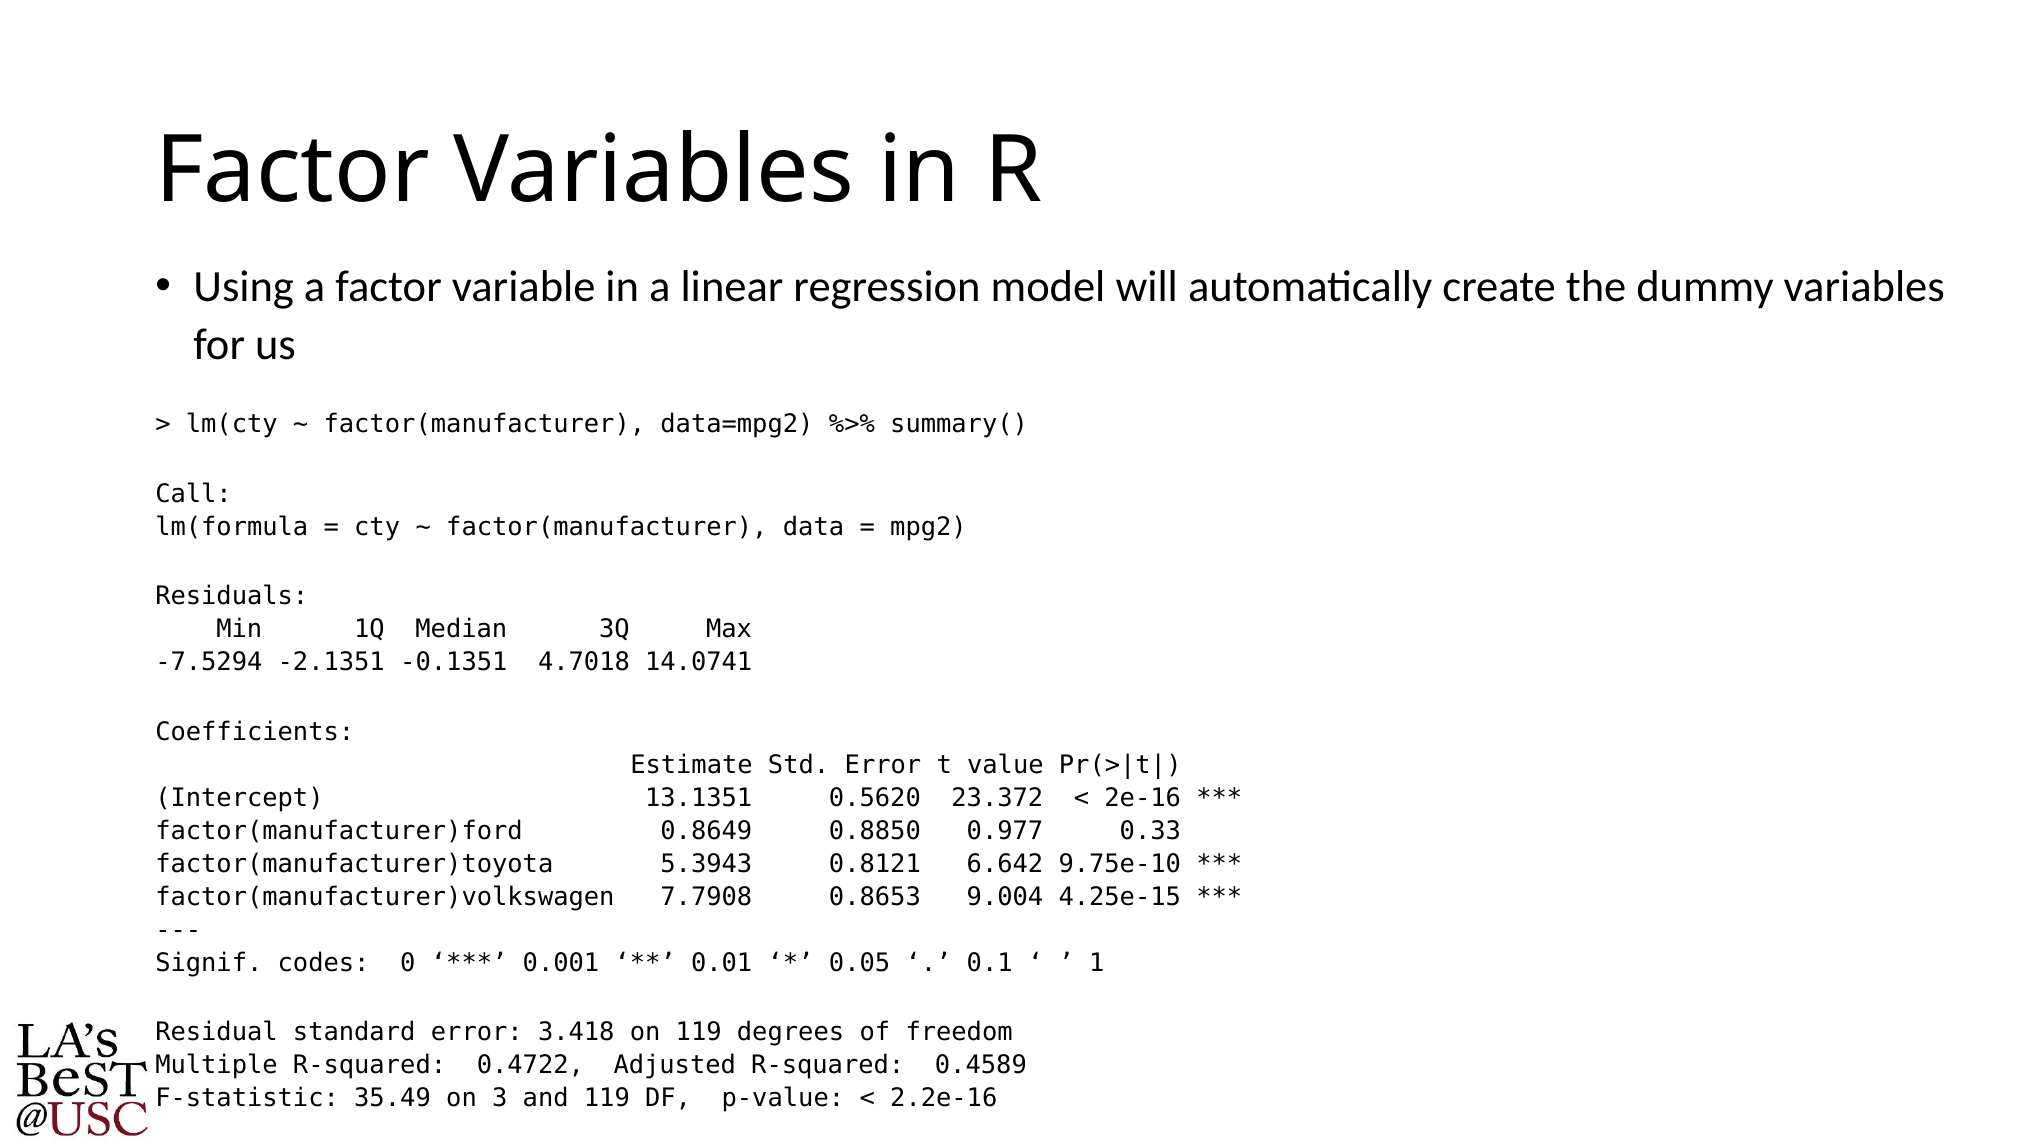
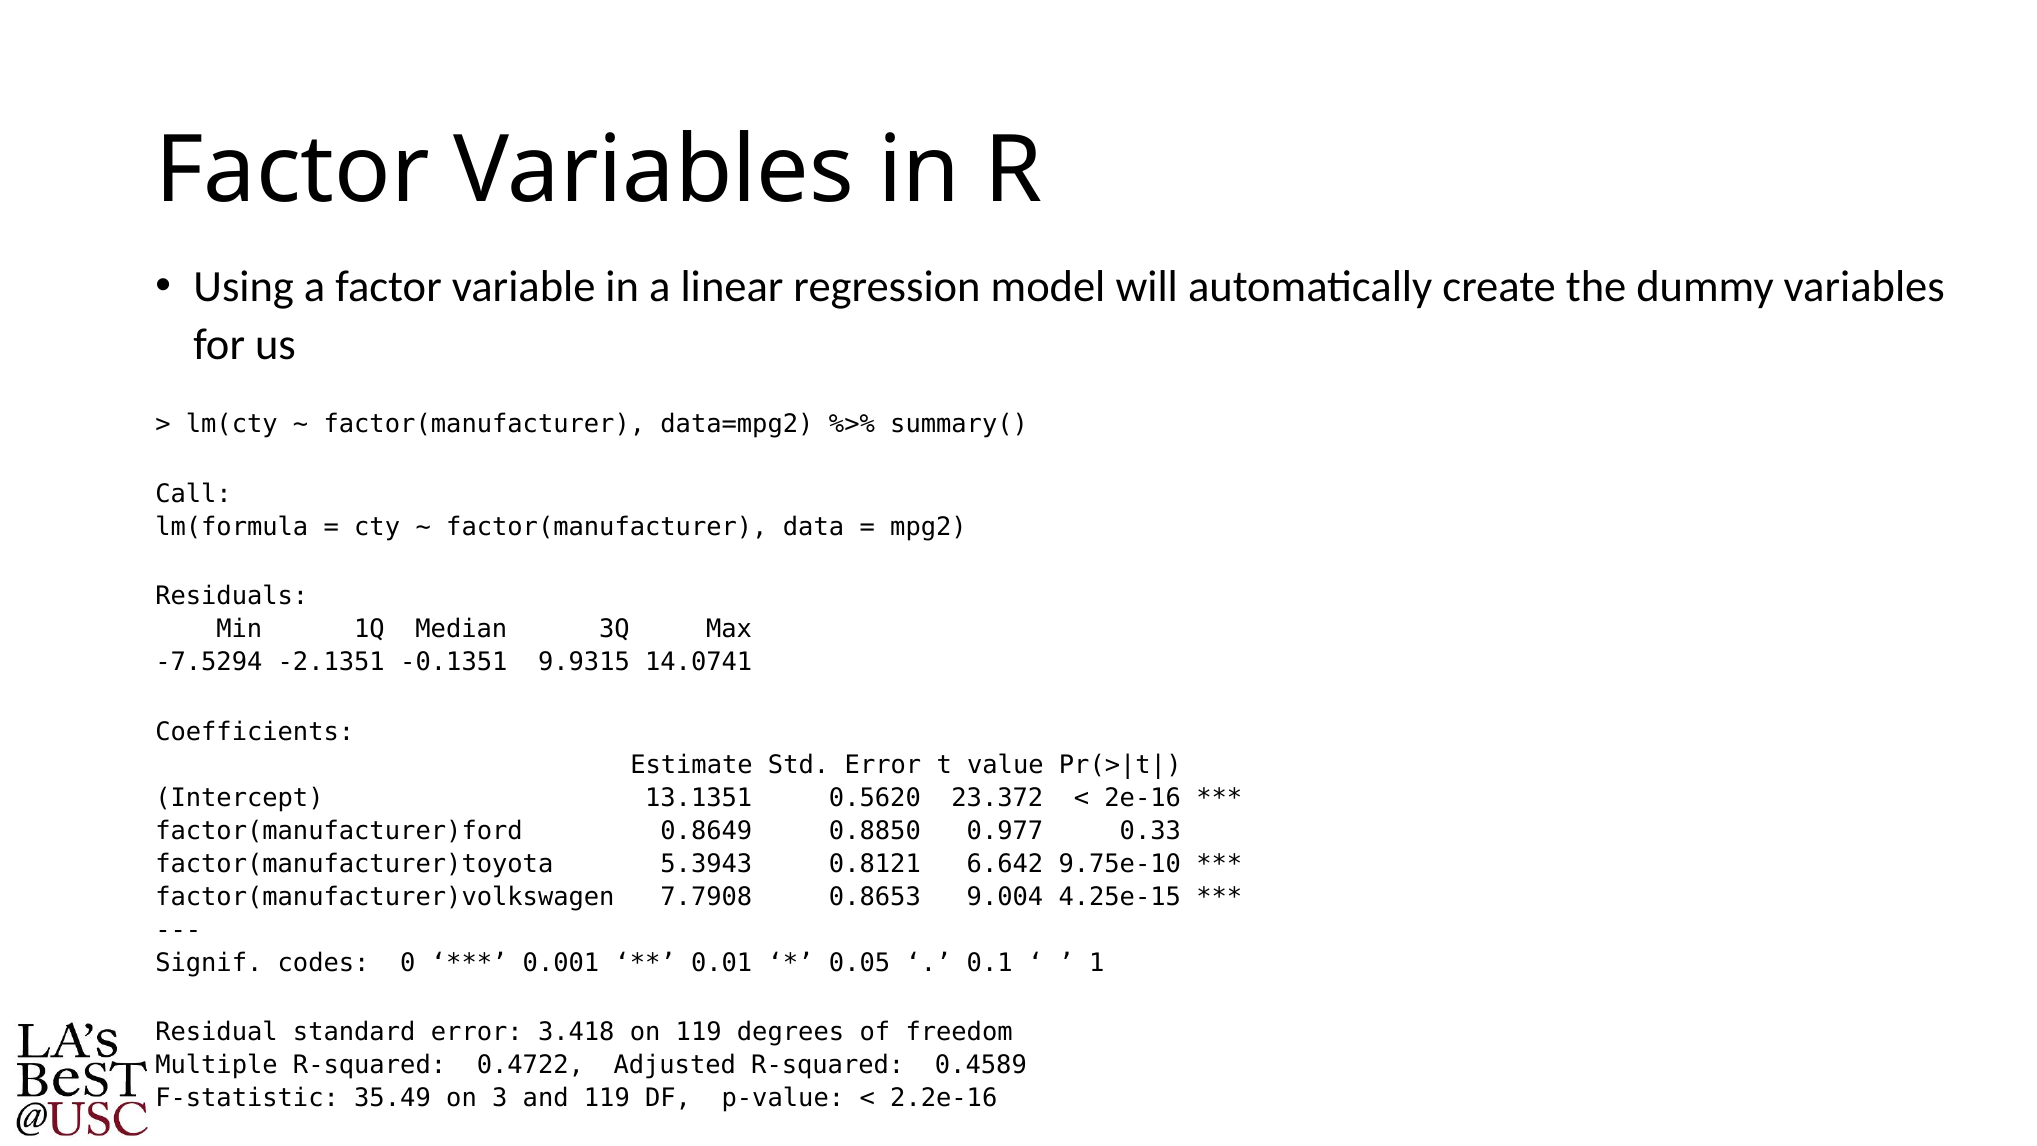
4.7018: 4.7018 -> 9.9315
